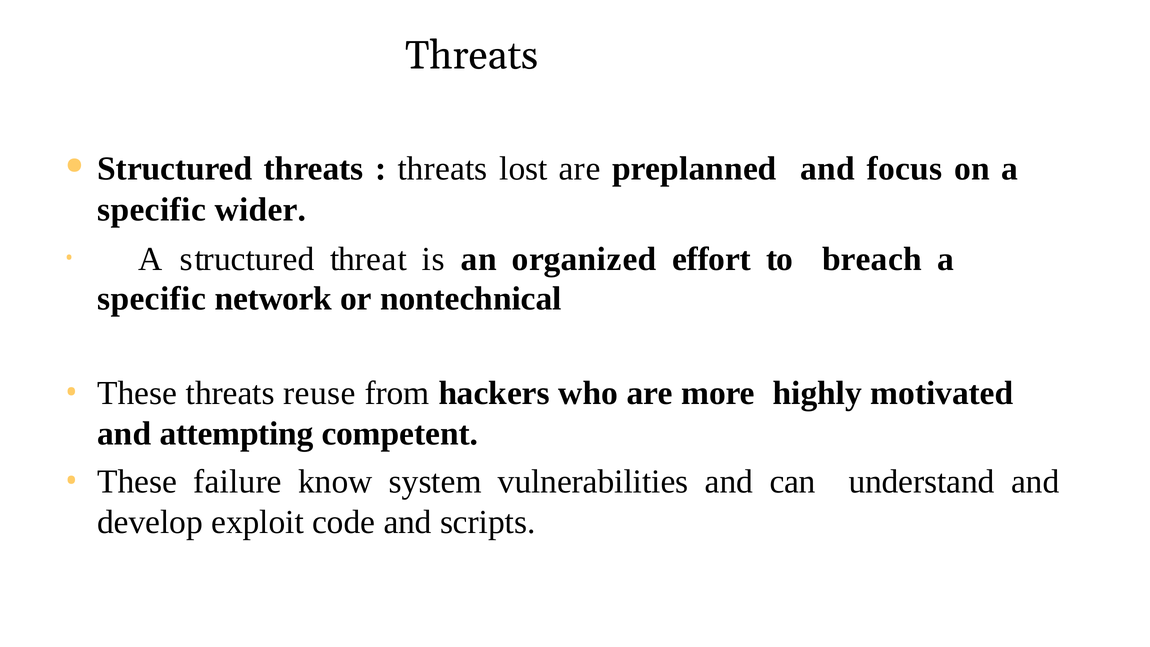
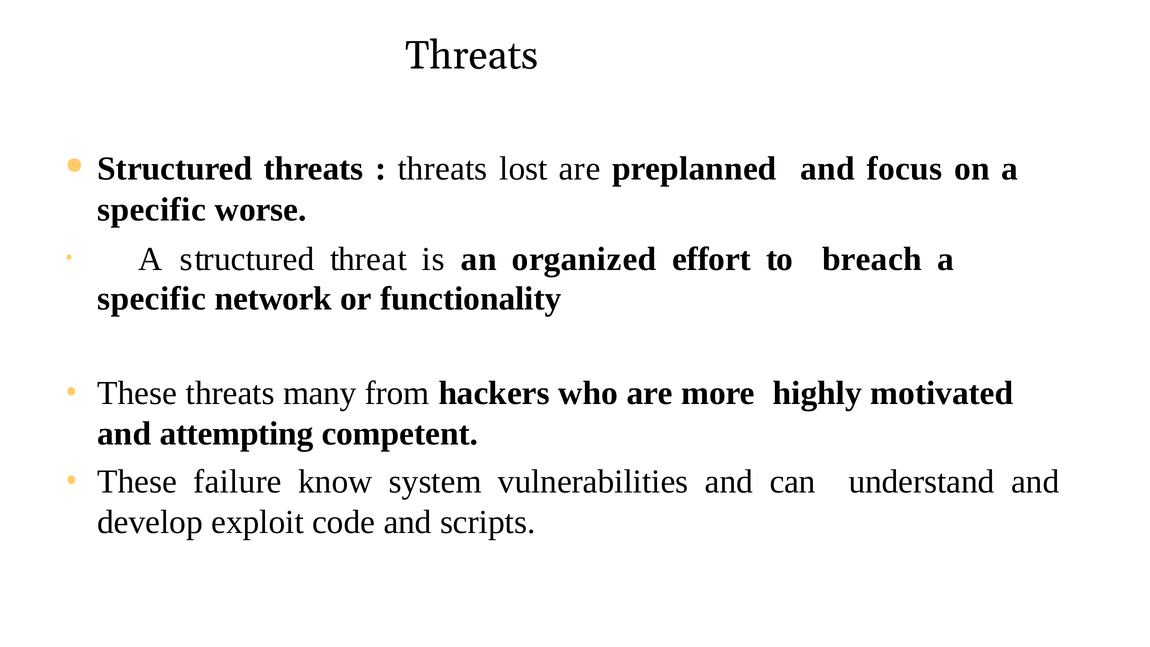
wider: wider -> worse
nontechnical: nontechnical -> functionality
reuse: reuse -> many
